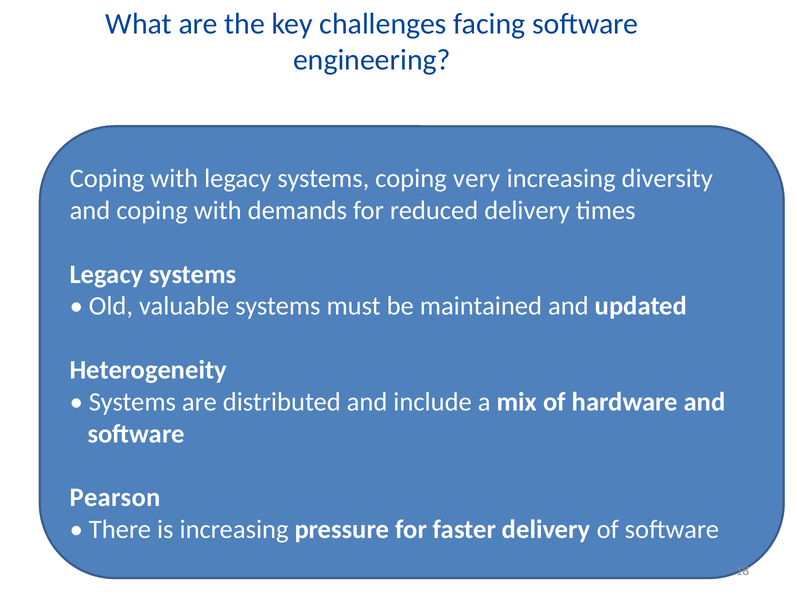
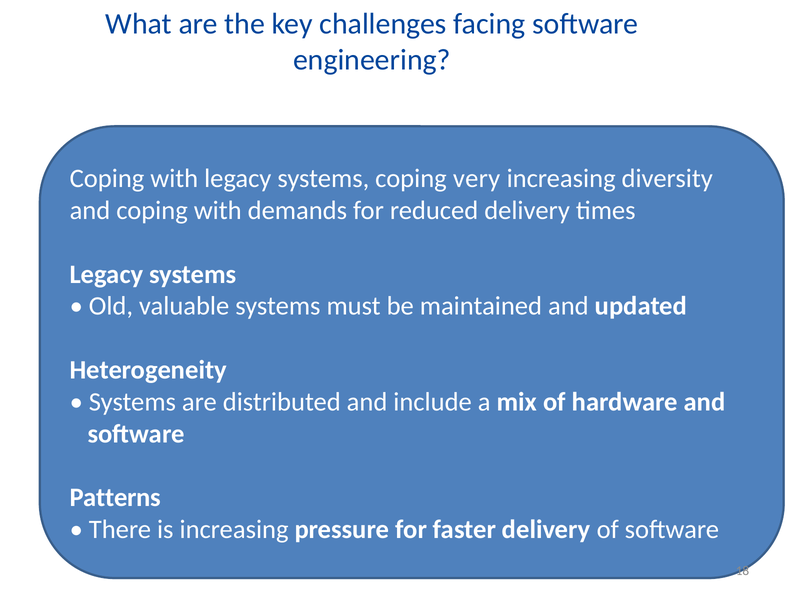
Pearson: Pearson -> Patterns
